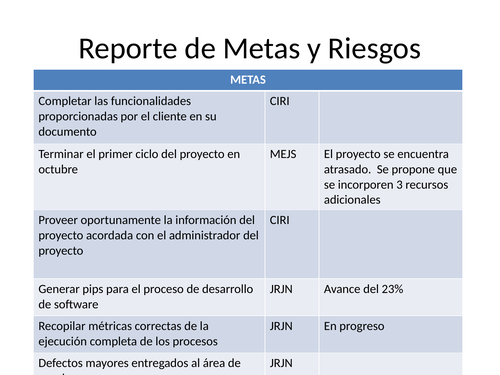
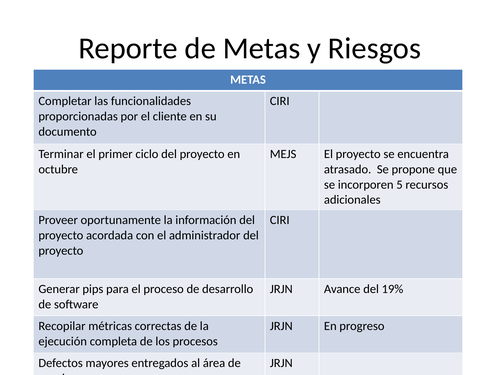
3: 3 -> 5
23%: 23% -> 19%
